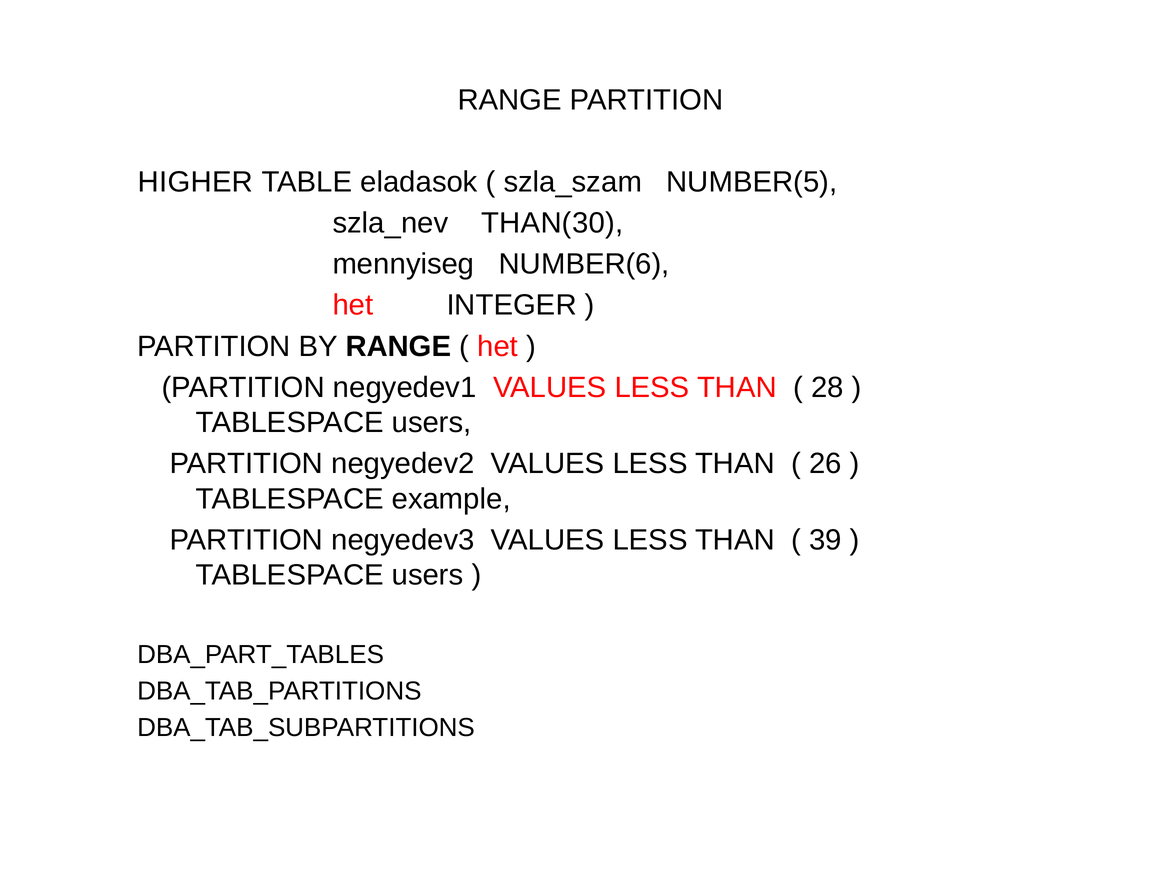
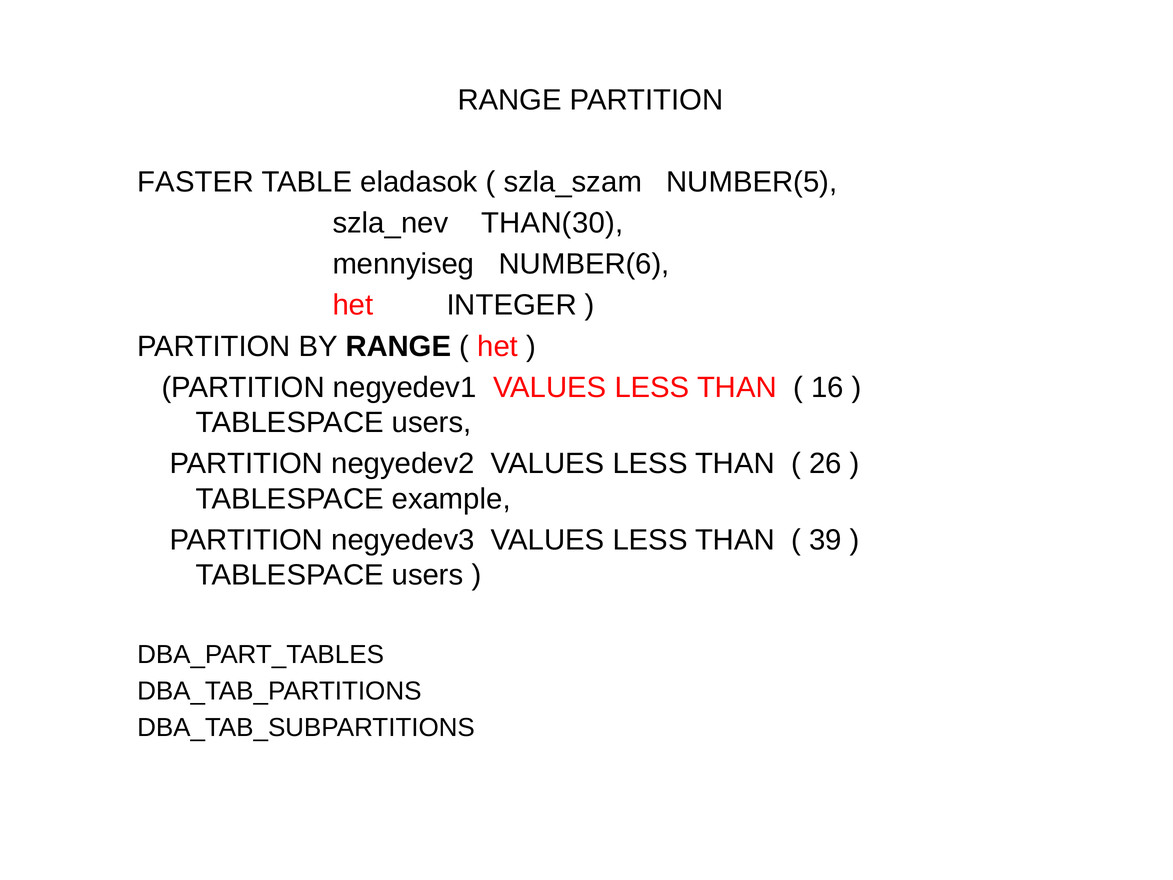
HIGHER: HIGHER -> FASTER
28: 28 -> 16
